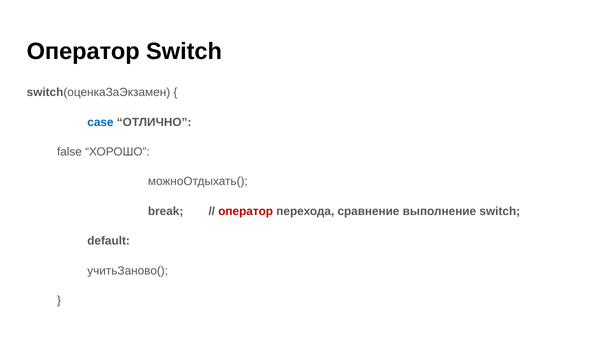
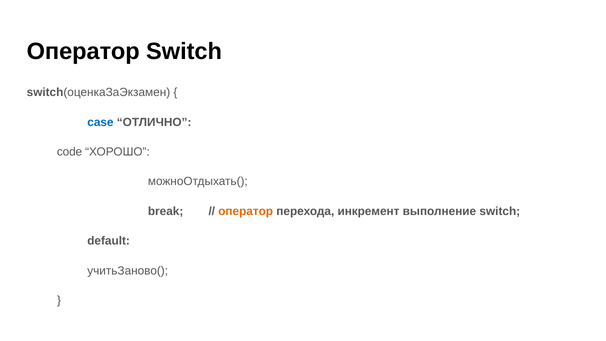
false: false -> code
оператор at (246, 211) colour: red -> orange
сравнение: сравнение -> инкремент
